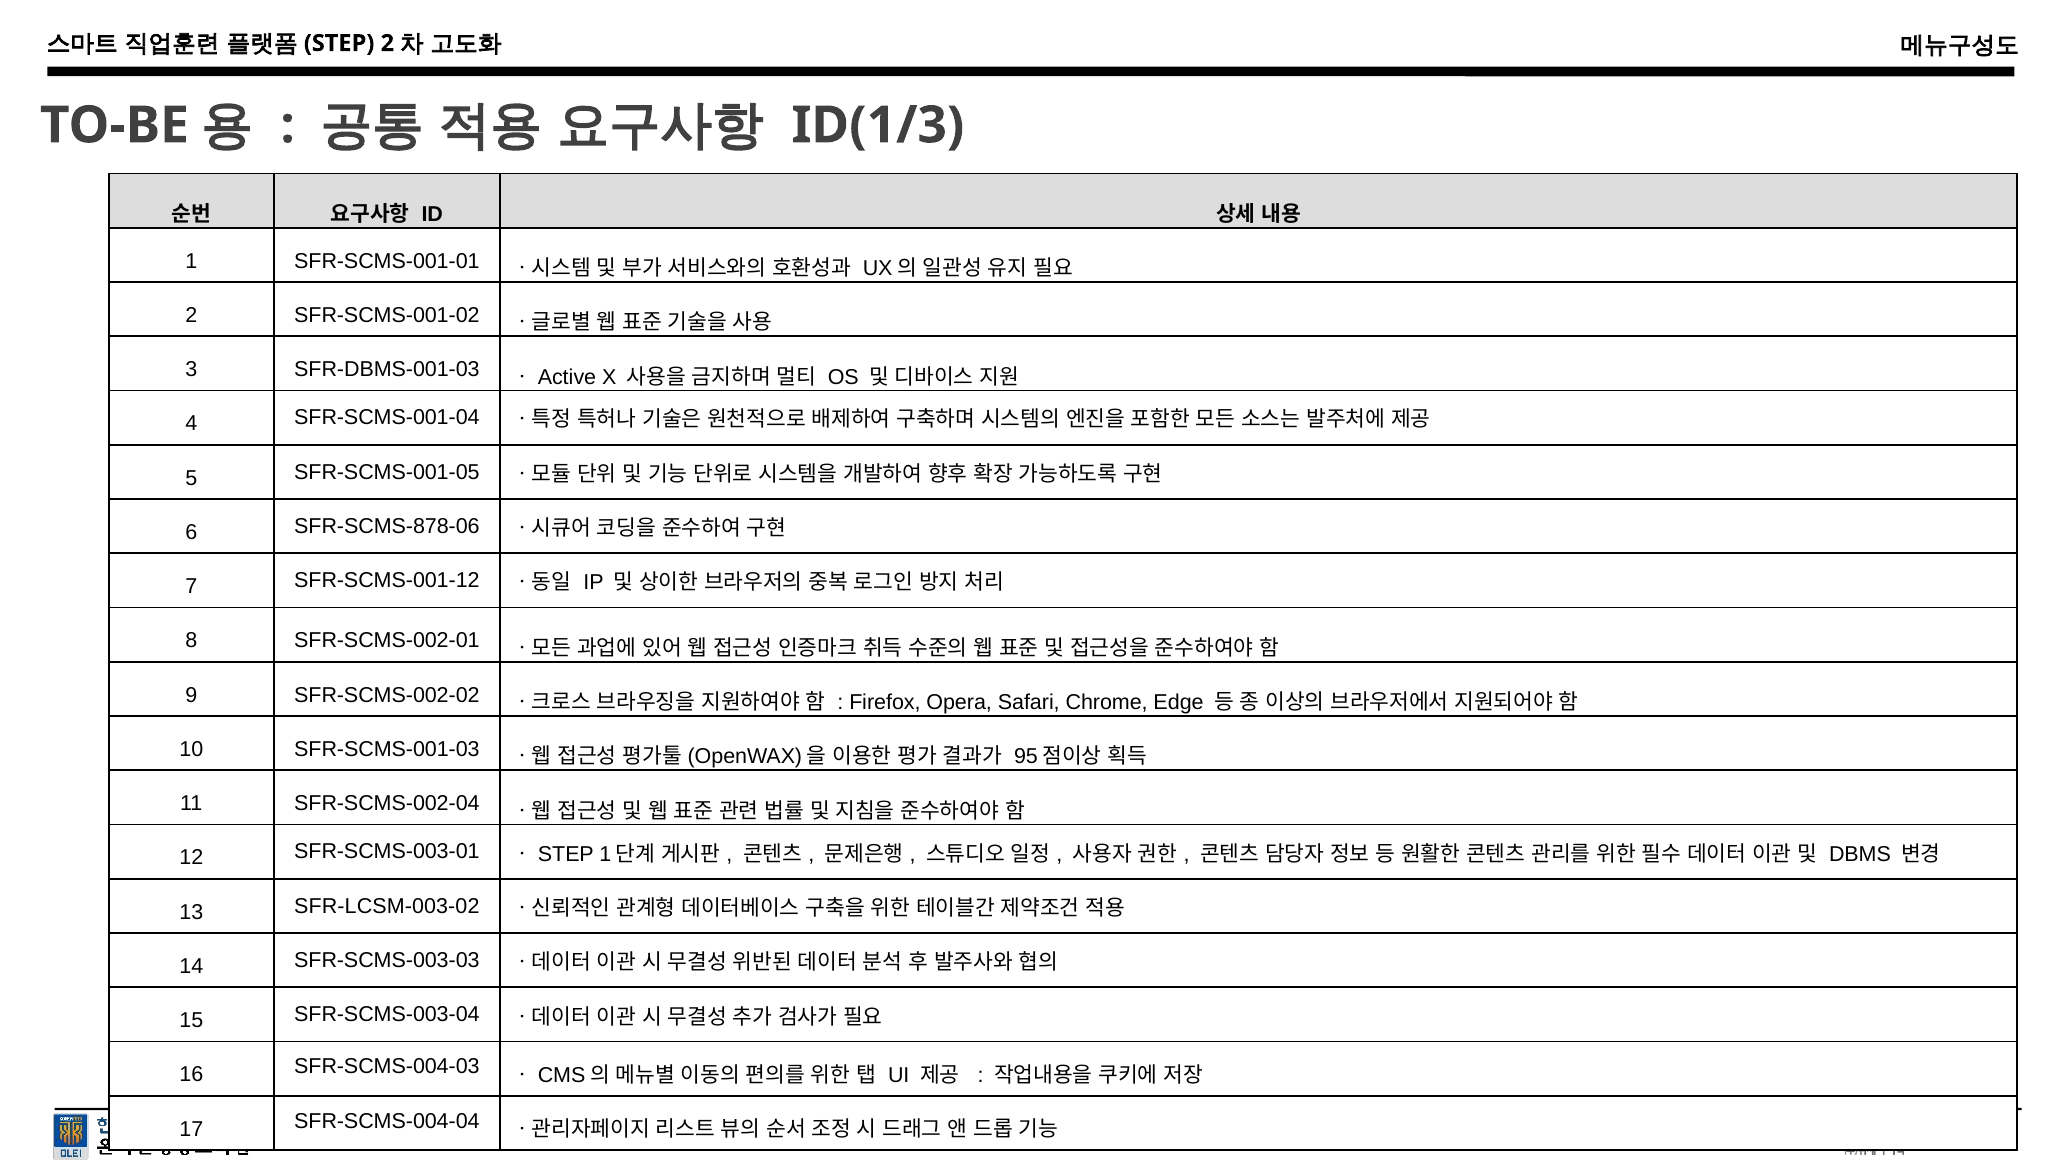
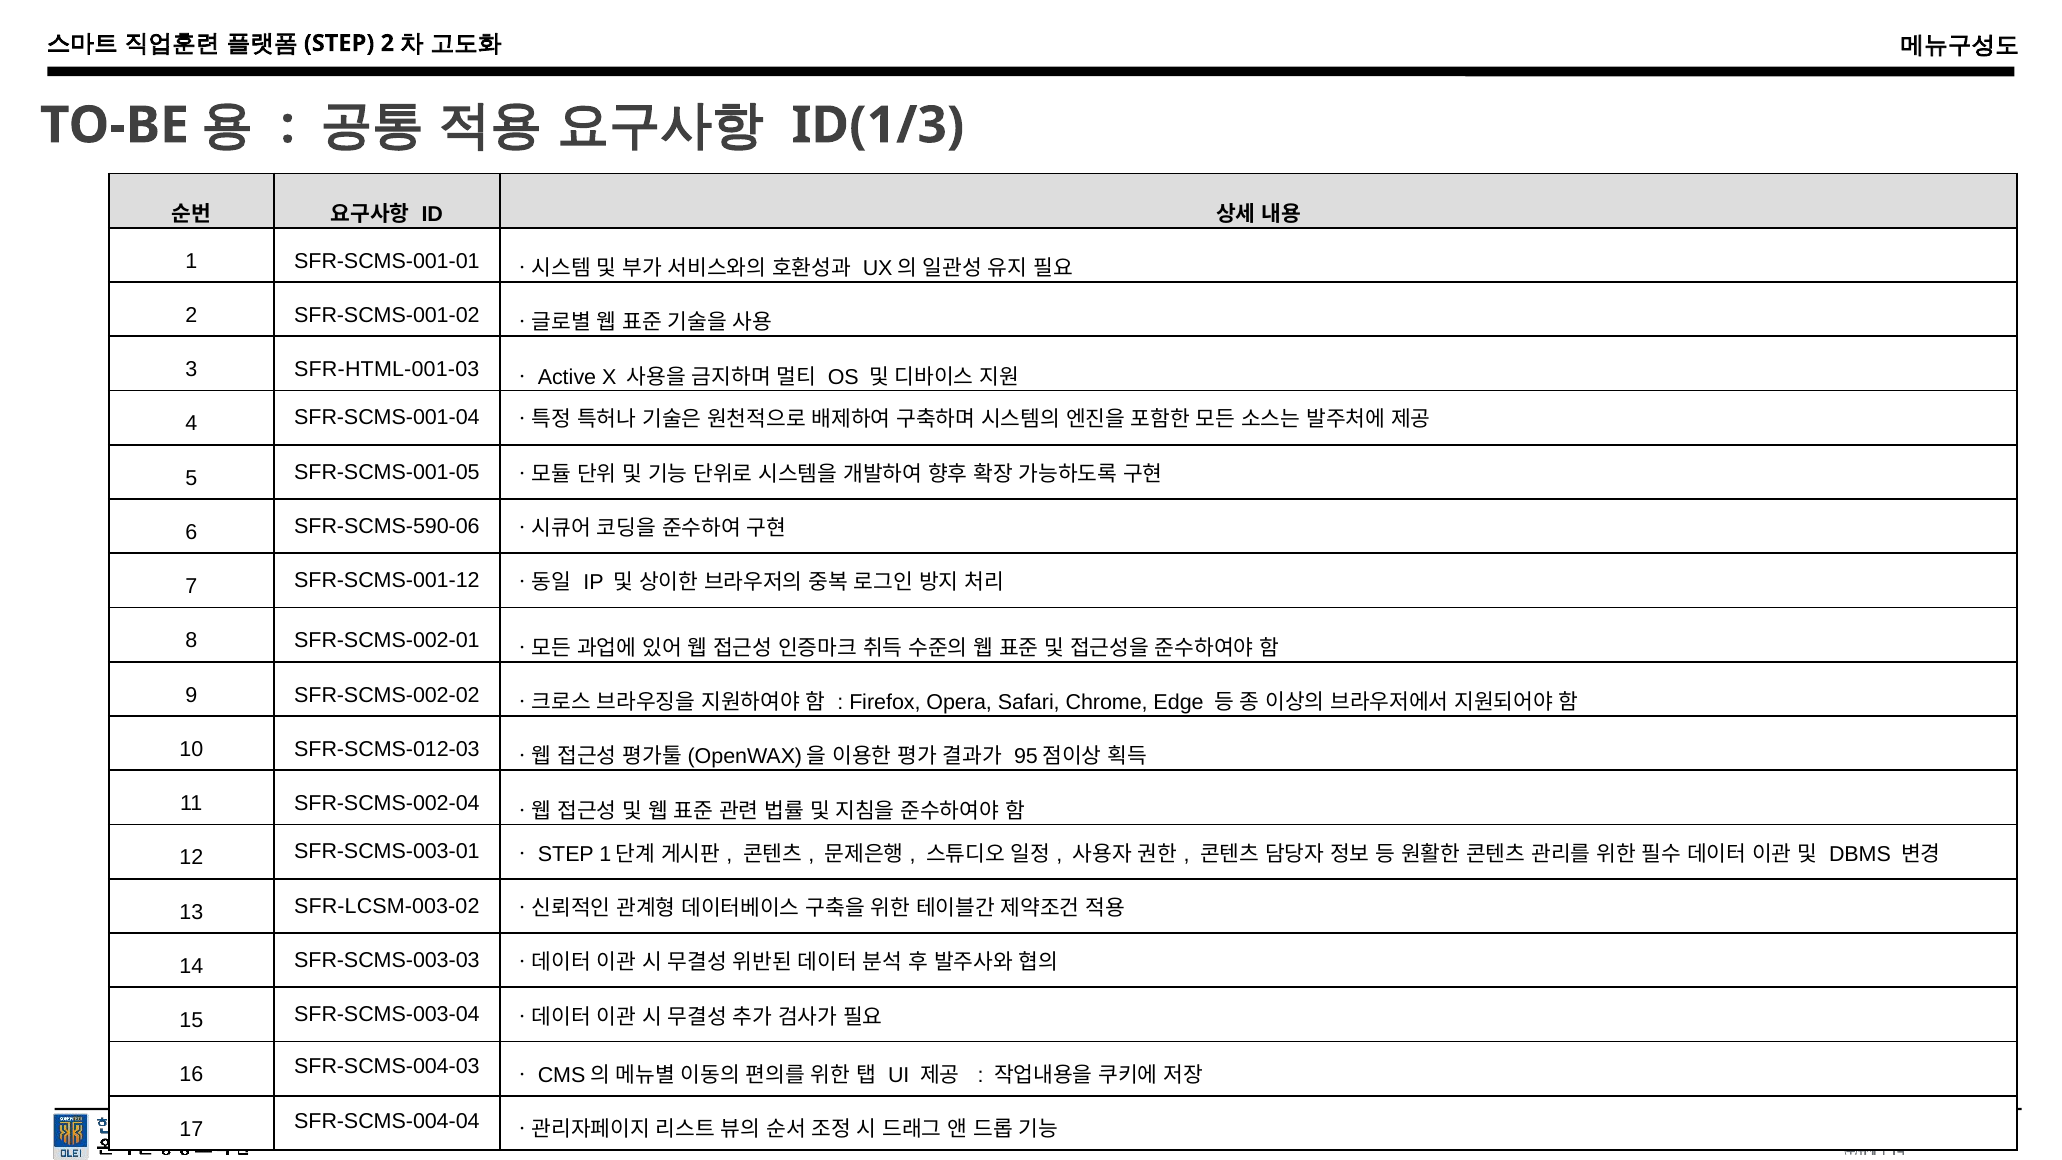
SFR-DBMS-001-03: SFR-DBMS-001-03 -> SFR-HTML-001-03
SFR-SCMS-878-06: SFR-SCMS-878-06 -> SFR-SCMS-590-06
SFR-SCMS-001-03: SFR-SCMS-001-03 -> SFR-SCMS-012-03
